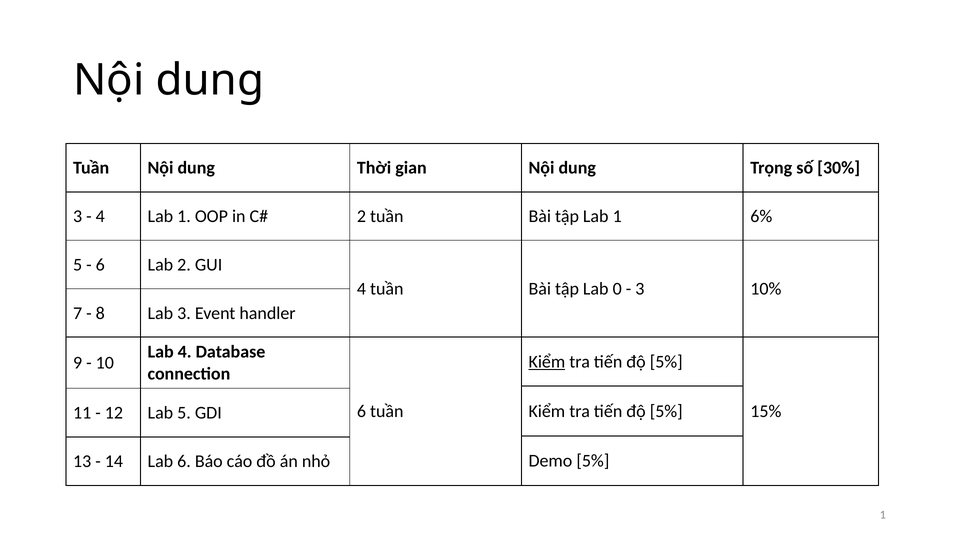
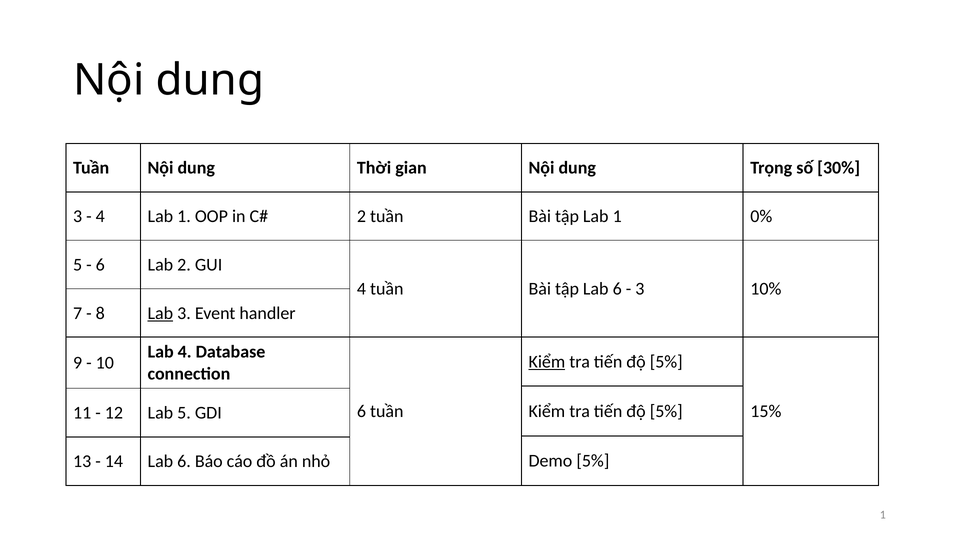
6%: 6% -> 0%
tập Lab 0: 0 -> 6
Lab at (160, 313) underline: none -> present
